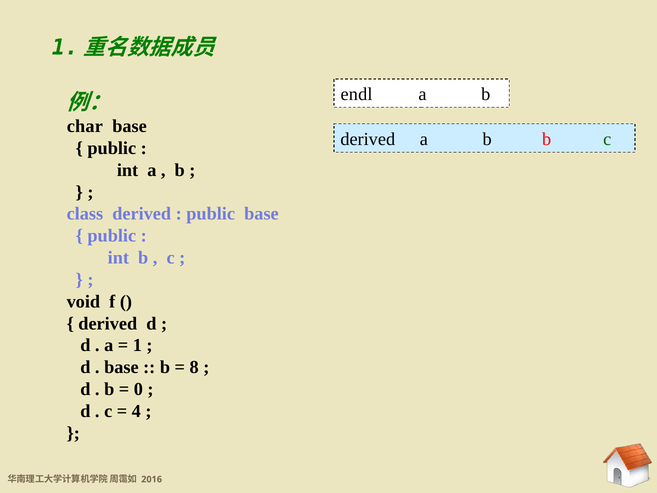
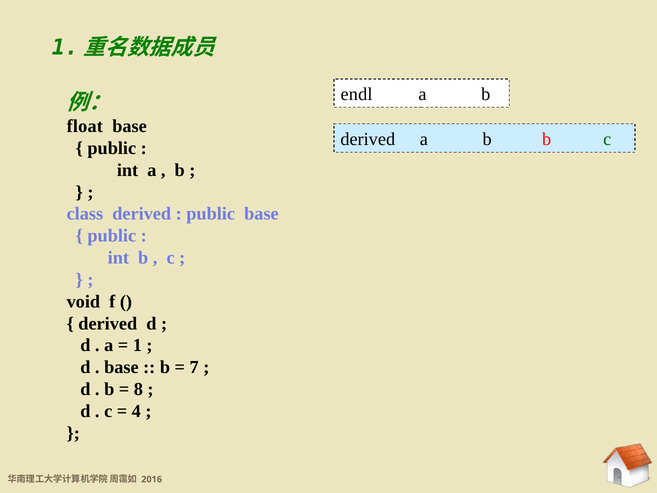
char: char -> float
8: 8 -> 7
0: 0 -> 8
